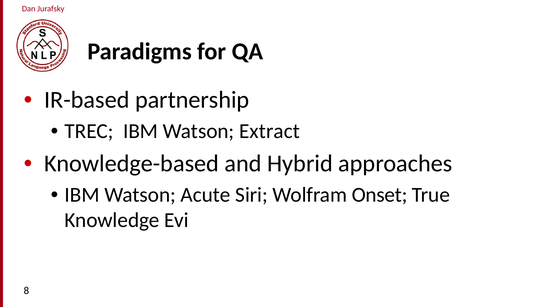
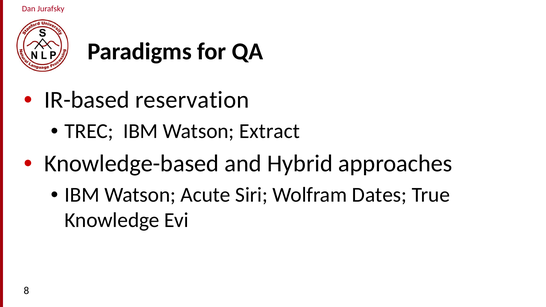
partnership: partnership -> reservation
Onset: Onset -> Dates
